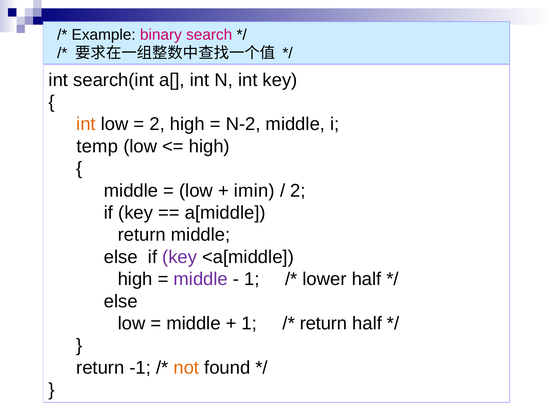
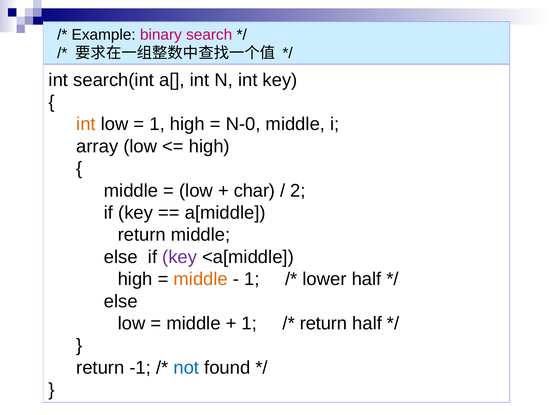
2 at (157, 124): 2 -> 1
N-2: N-2 -> N-0
temp: temp -> array
imin: imin -> char
middle at (201, 279) colour: purple -> orange
not colour: orange -> blue
